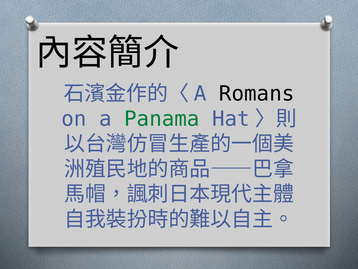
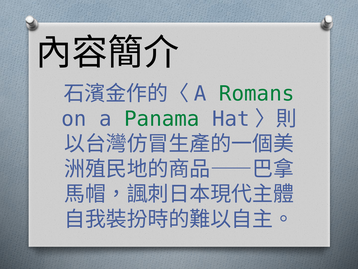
Romans colour: black -> green
